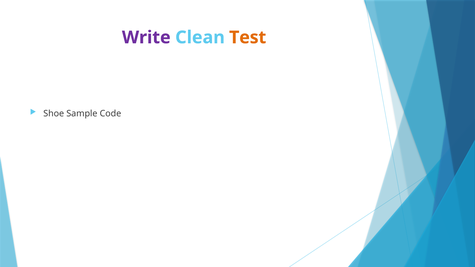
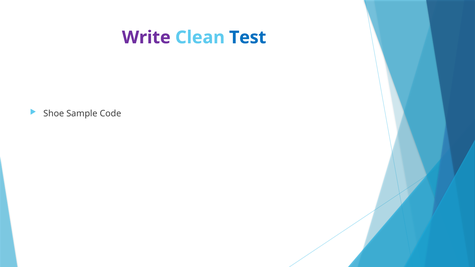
Test colour: orange -> blue
